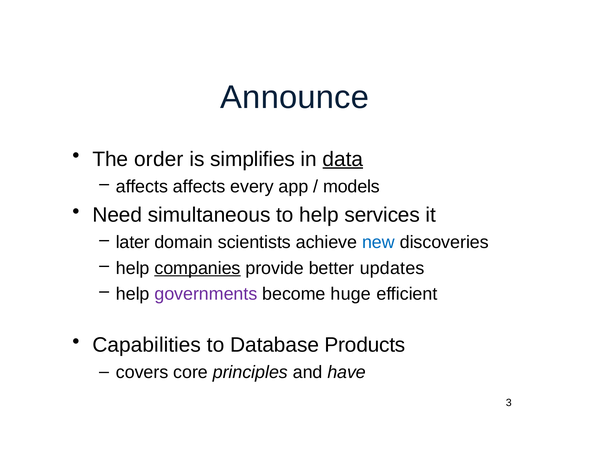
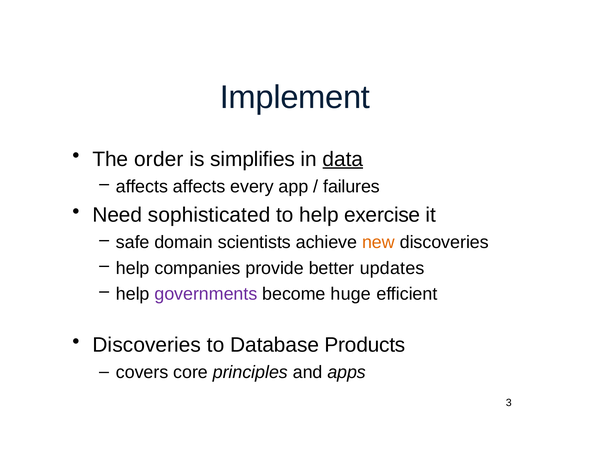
Announce: Announce -> Implement
models: models -> failures
simultaneous: simultaneous -> sophisticated
services: services -> exercise
later: later -> safe
new colour: blue -> orange
companies underline: present -> none
Capabilities at (147, 345): Capabilities -> Discoveries
have: have -> apps
